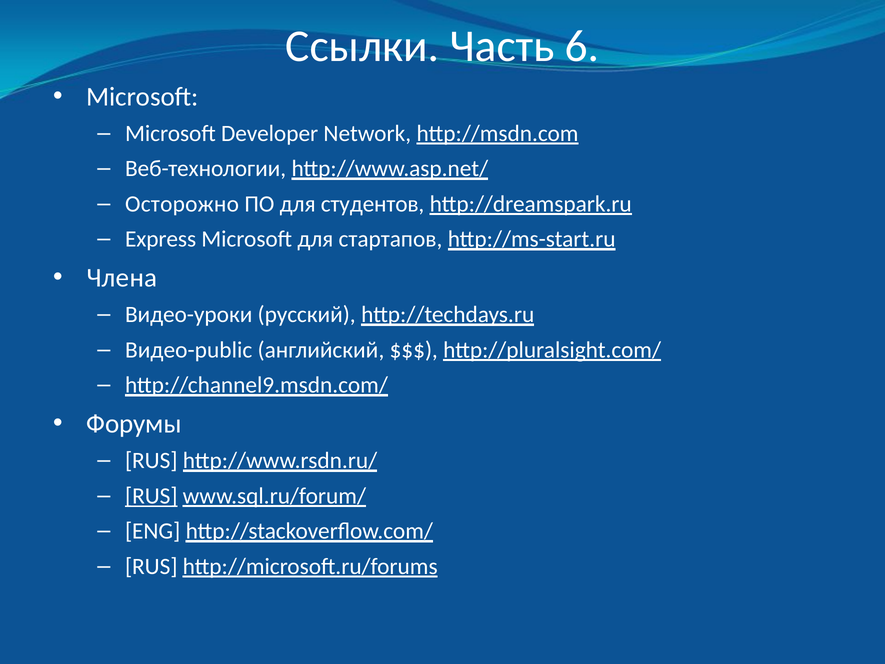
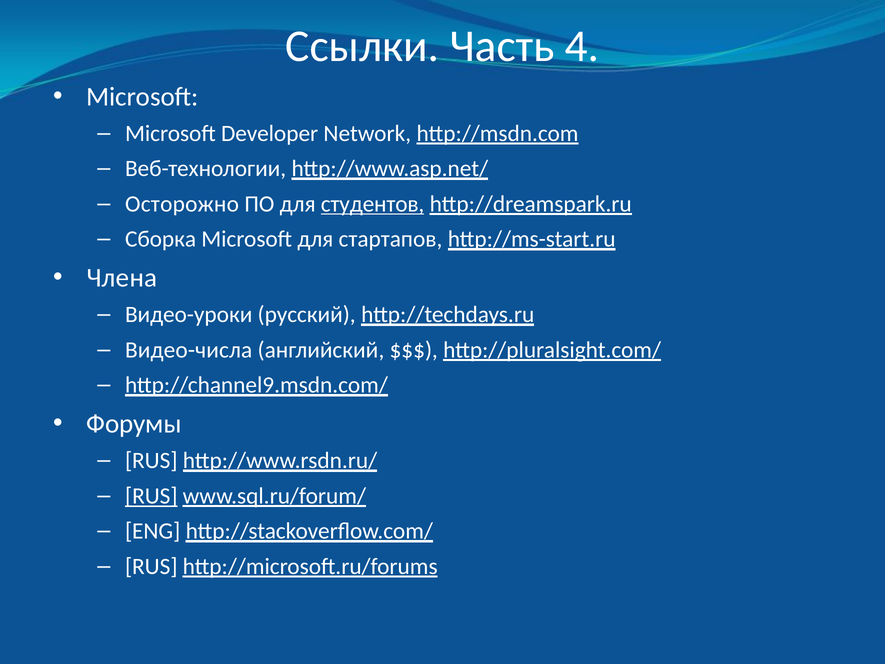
6: 6 -> 4
студентов underline: none -> present
Express: Express -> Сборка
Видео-public: Видео-public -> Видео-числа
